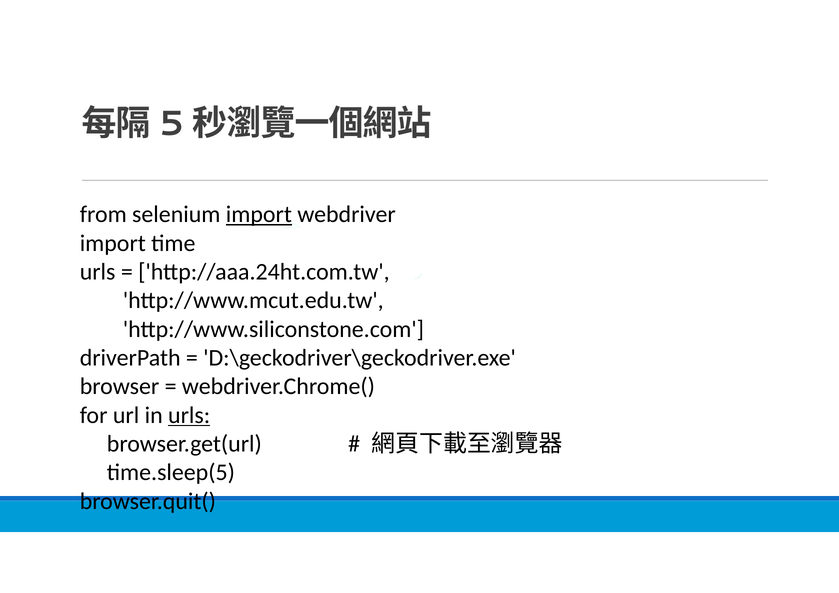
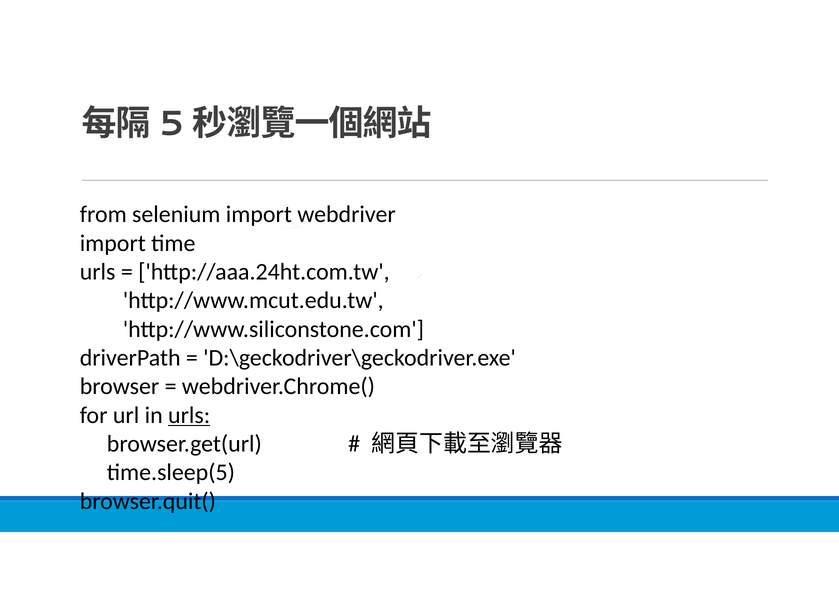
import at (259, 215) underline: present -> none
